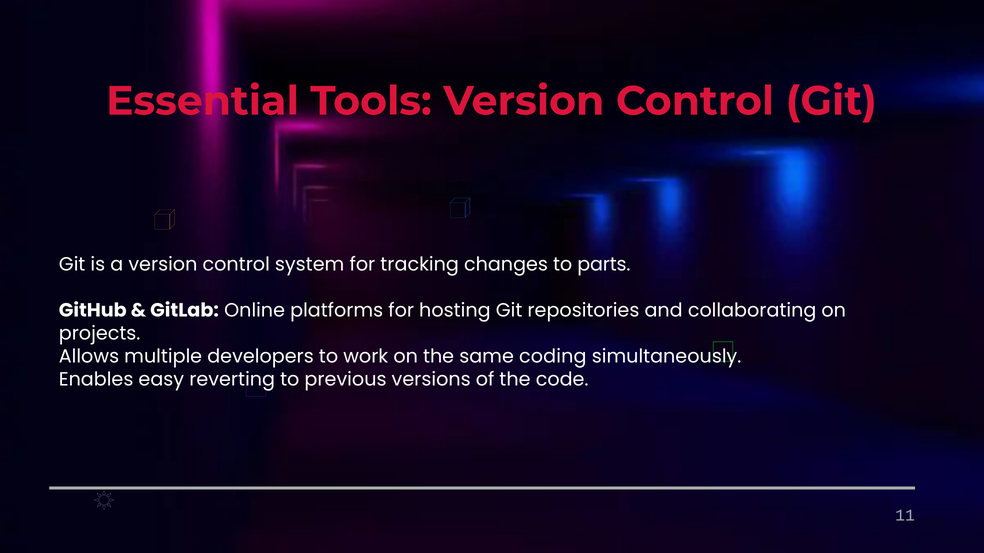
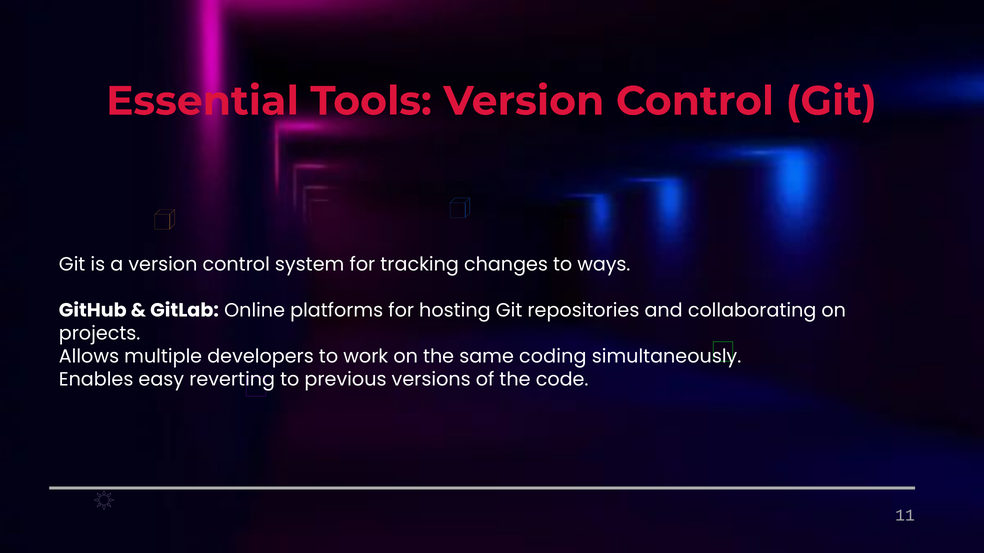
parts: parts -> ways
